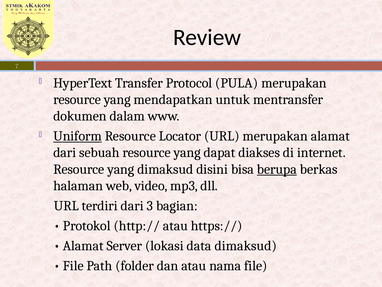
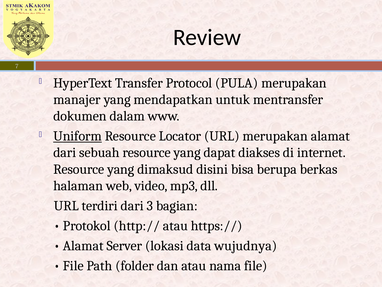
resource at (77, 99): resource -> manajer
berupa underline: present -> none
data dimaksud: dimaksud -> wujudnya
